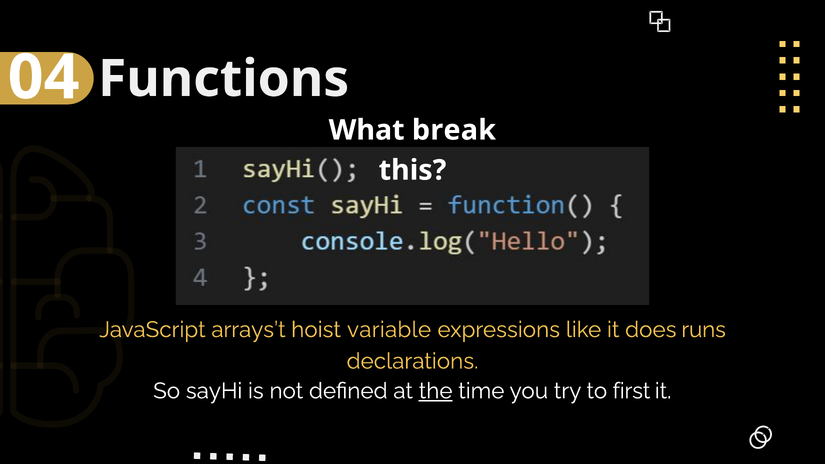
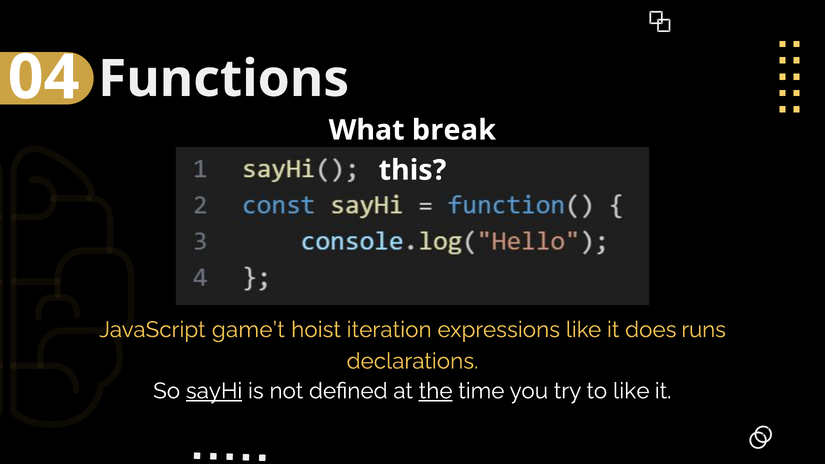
arrays’t: arrays’t -> game’t
variable: variable -> iteration
sayHi underline: none -> present
to first: first -> like
